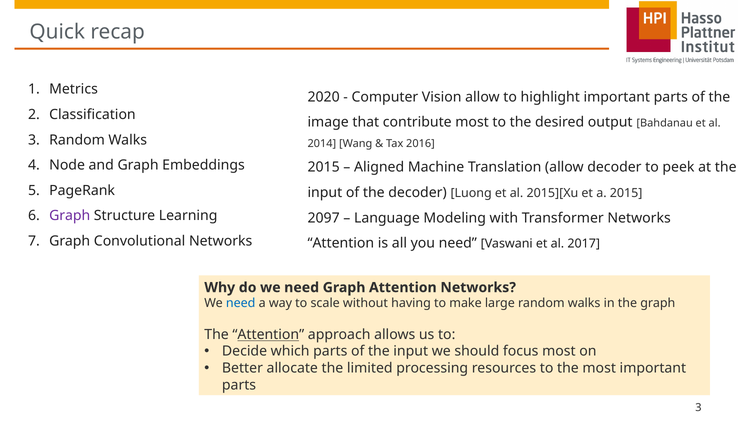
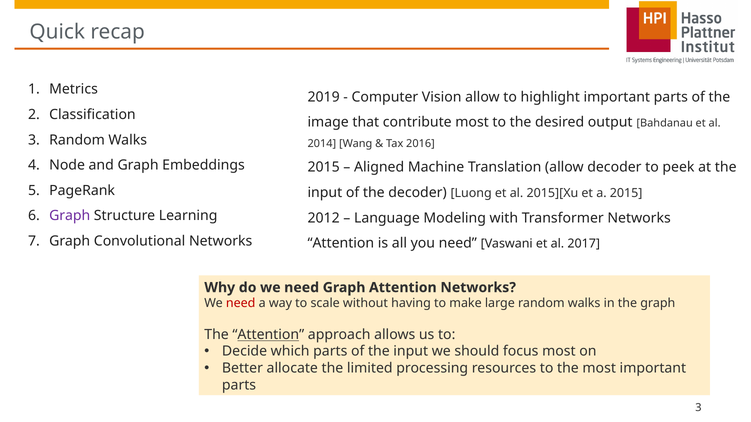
2020: 2020 -> 2019
2097: 2097 -> 2012
need at (241, 304) colour: blue -> red
